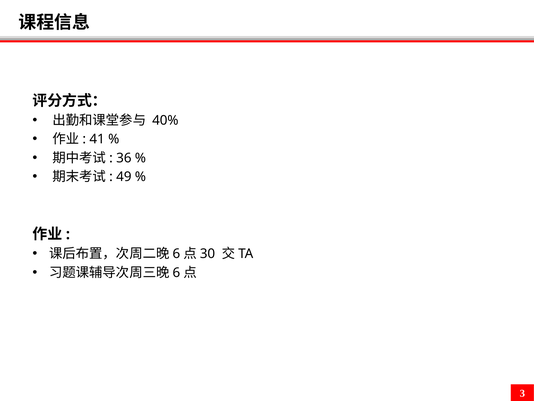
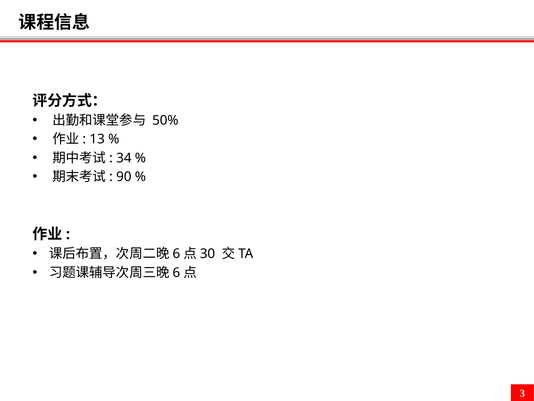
40%: 40% -> 50%
41: 41 -> 13
36: 36 -> 34
49: 49 -> 90
